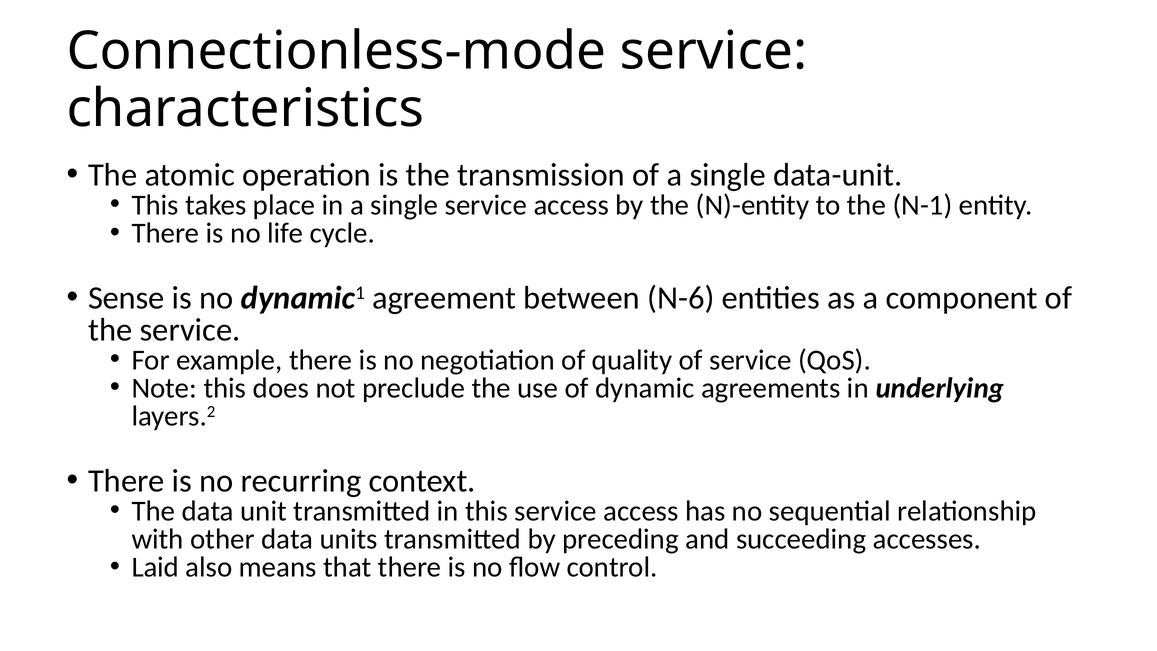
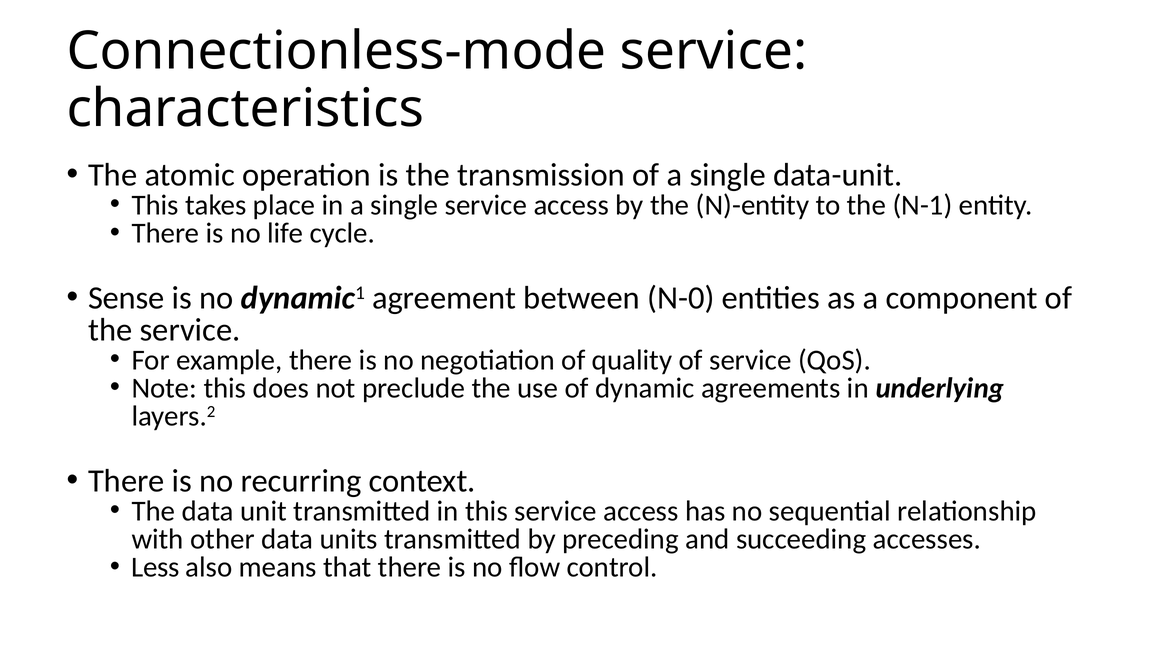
N-6: N-6 -> N-0
Laid: Laid -> Less
